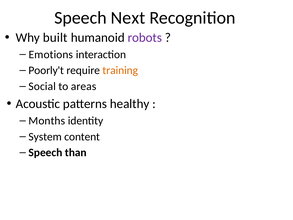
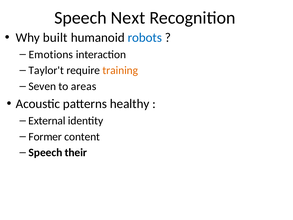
robots colour: purple -> blue
Poorly't: Poorly't -> Taylor't
Social: Social -> Seven
Months: Months -> External
System: System -> Former
than: than -> their
